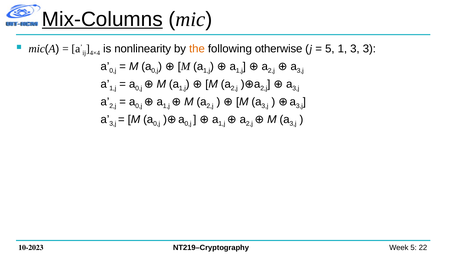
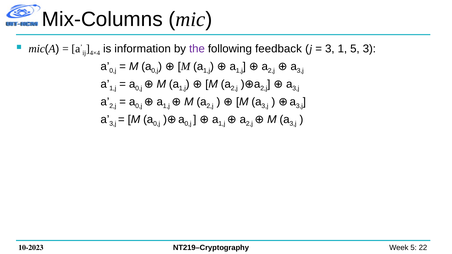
Mix-Columns underline: present -> none
nonlinearity: nonlinearity -> information
the colour: orange -> purple
otherwise: otherwise -> feedback
5 at (330, 49): 5 -> 3
1 3: 3 -> 5
